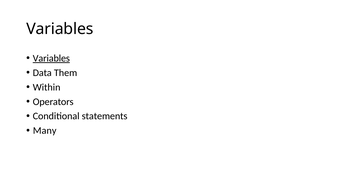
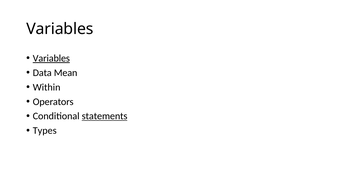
Them: Them -> Mean
statements underline: none -> present
Many: Many -> Types
